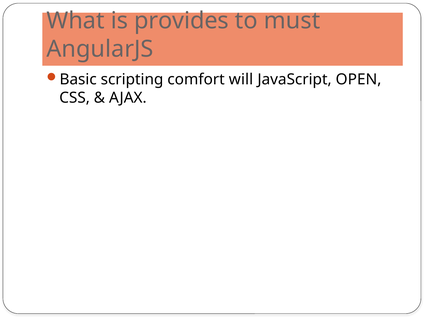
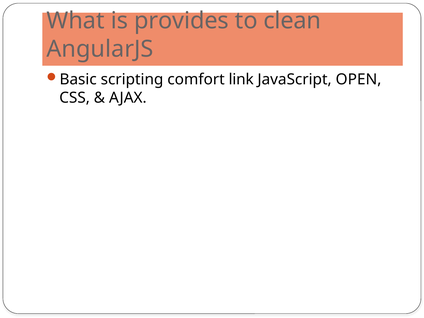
must: must -> clean
will: will -> link
